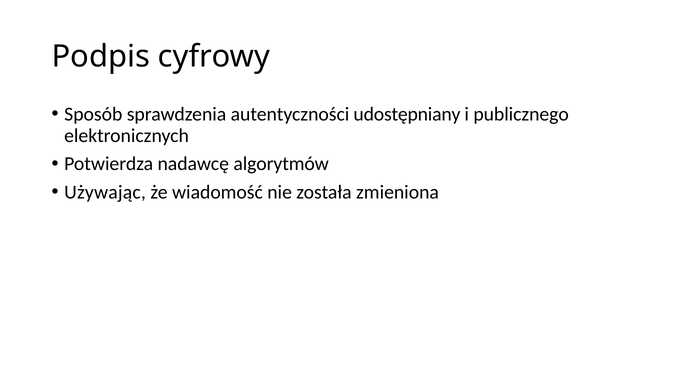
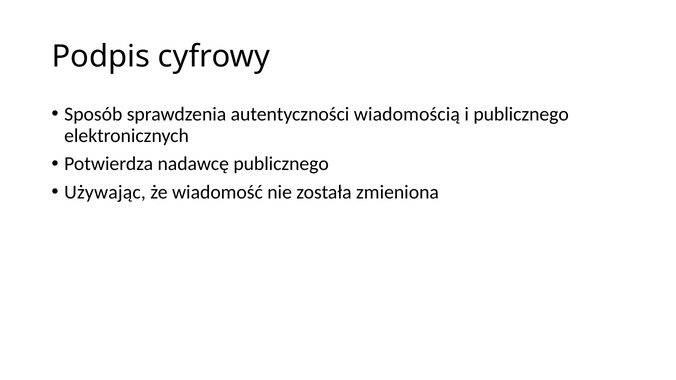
udostępniany: udostępniany -> wiadomością
nadawcę algorytmów: algorytmów -> publicznego
